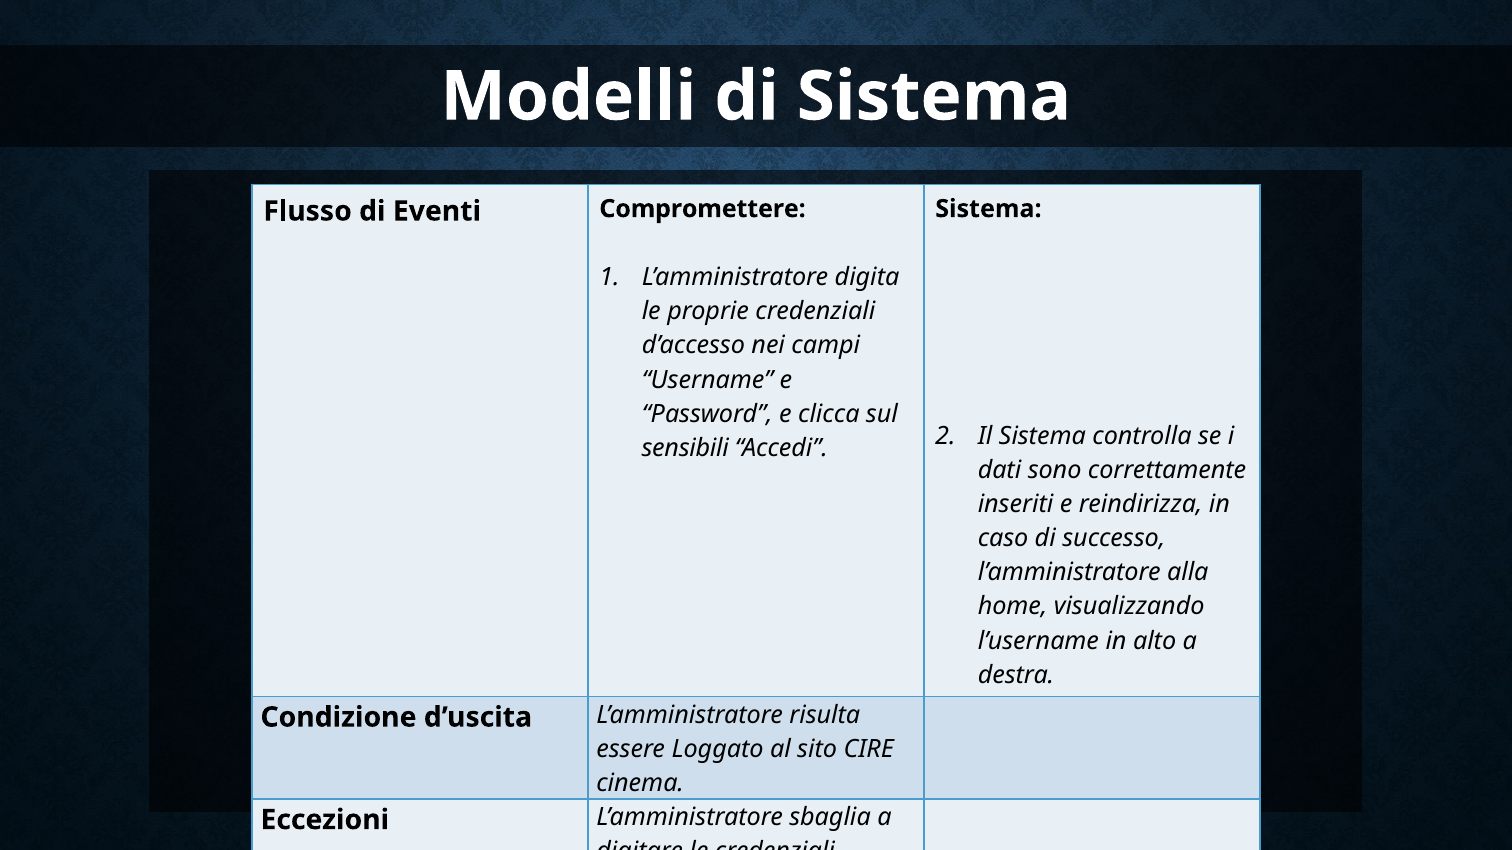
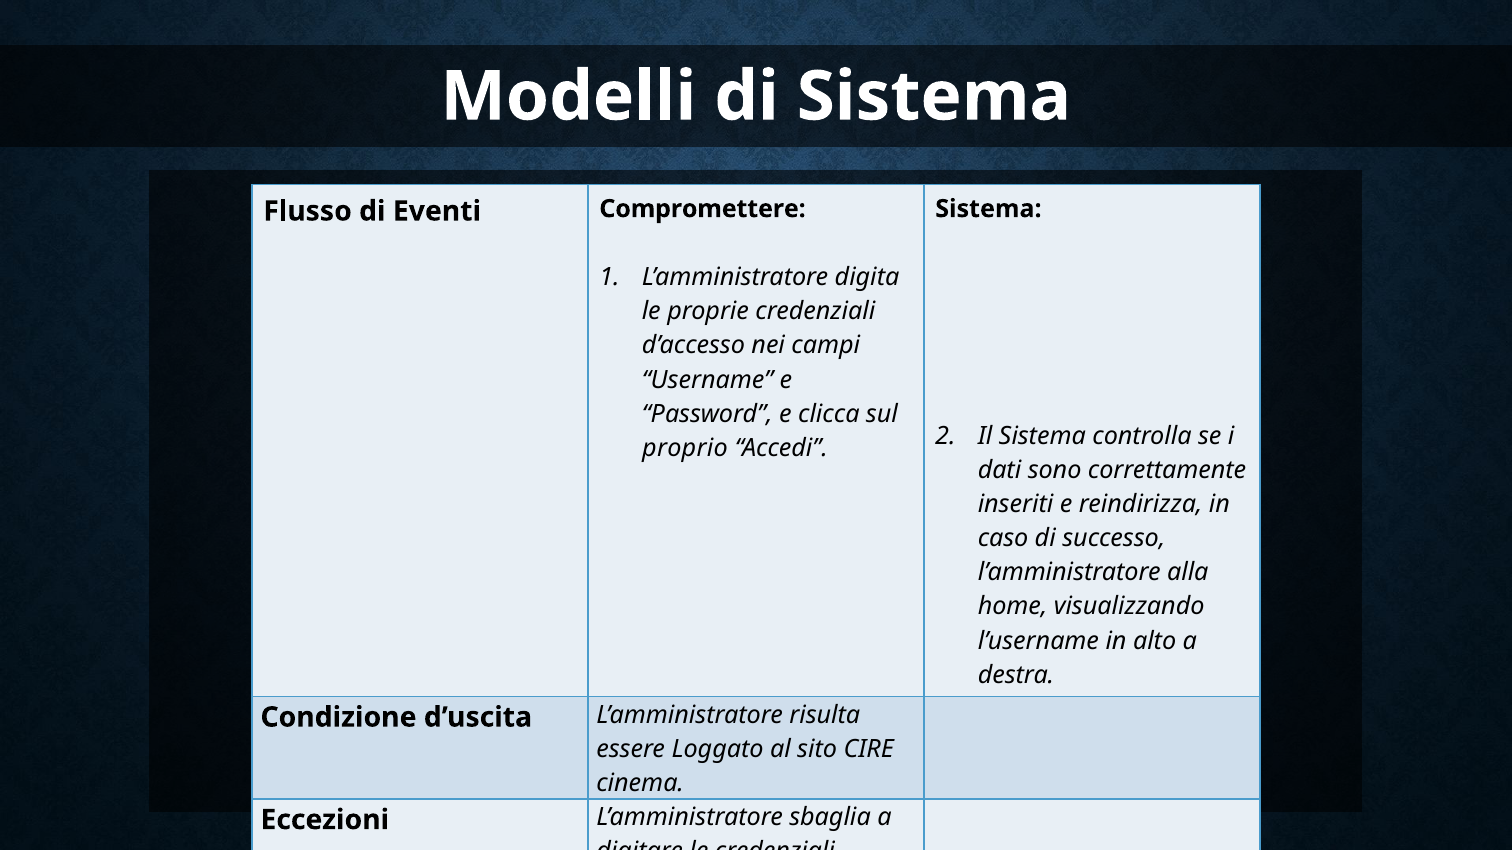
sensibili: sensibili -> proprio
